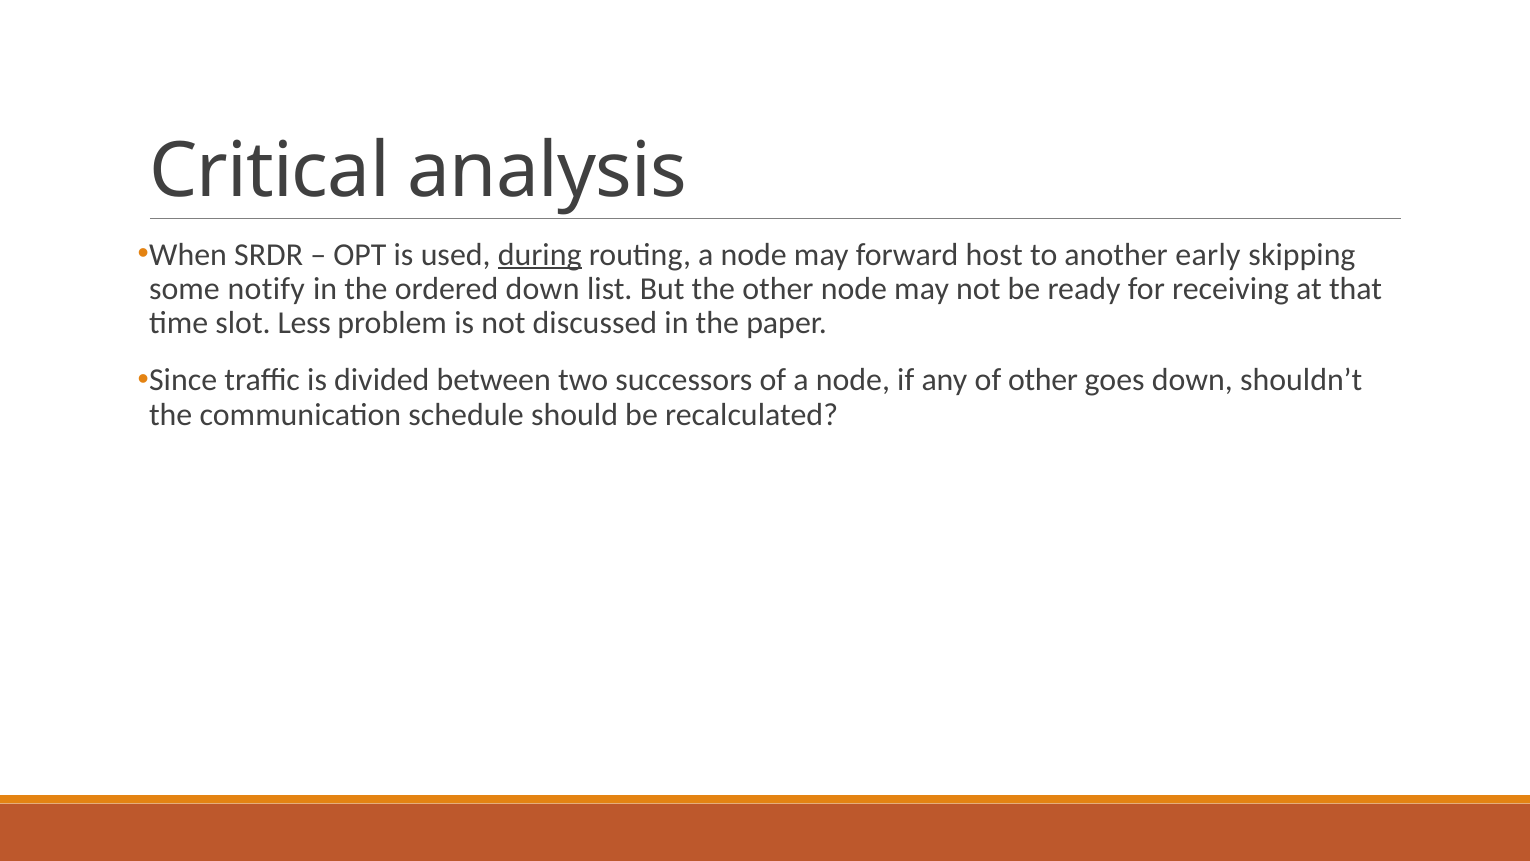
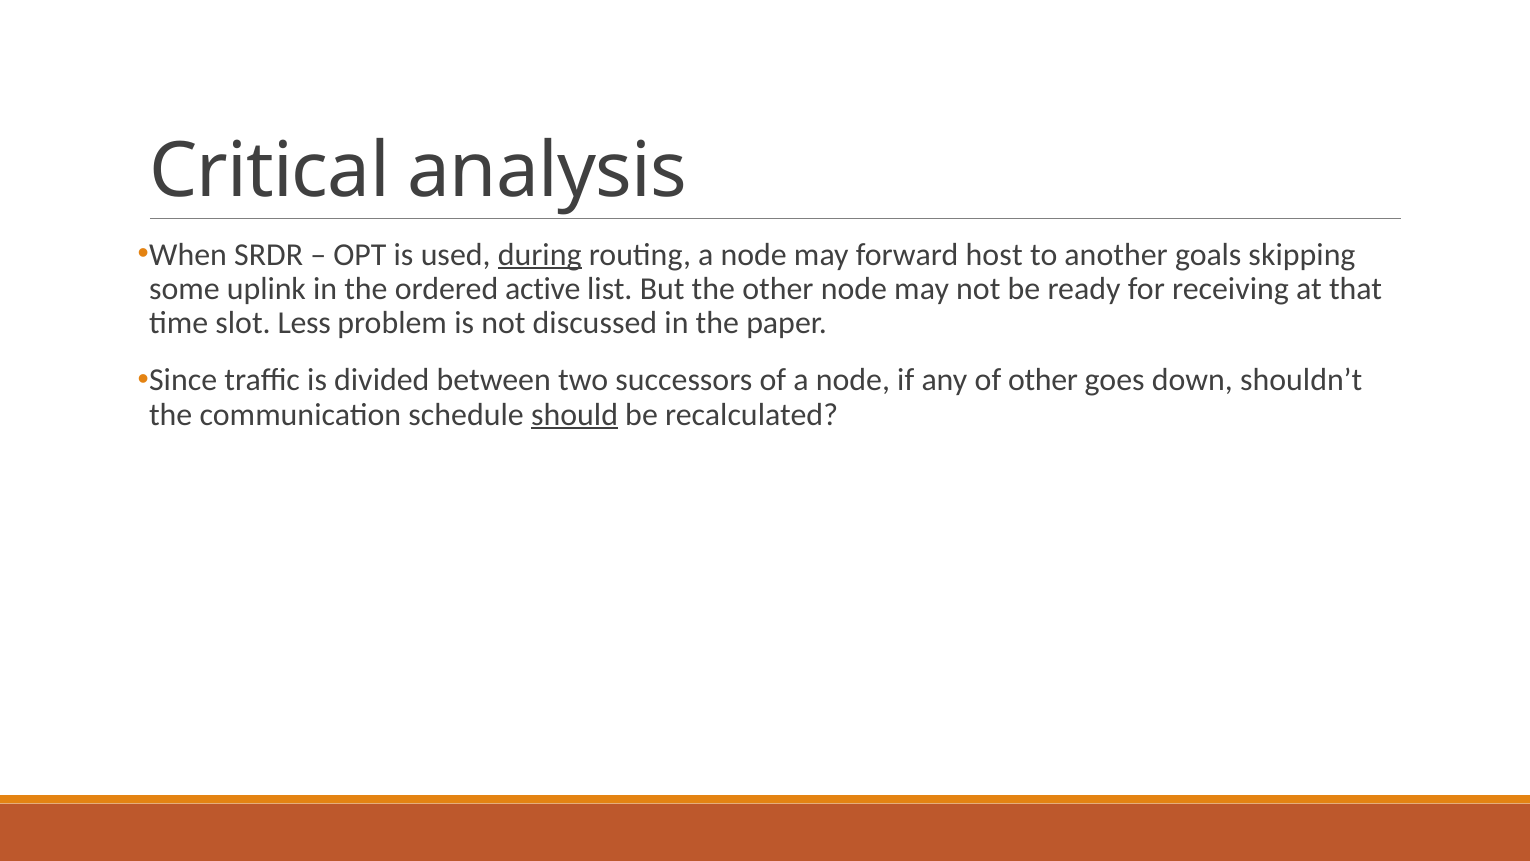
early: early -> goals
notify: notify -> uplink
ordered down: down -> active
should underline: none -> present
